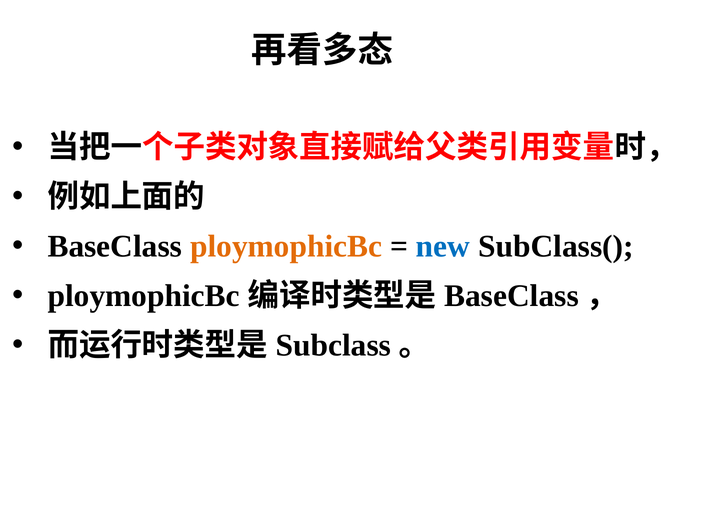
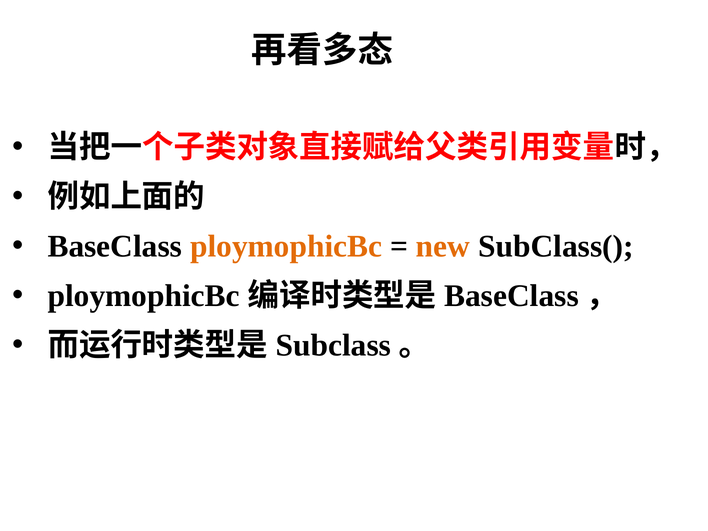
new colour: blue -> orange
